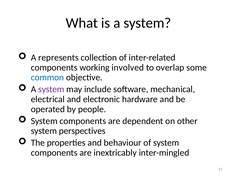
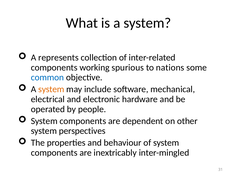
involved: involved -> spurious
overlap: overlap -> nations
system at (51, 89) colour: purple -> orange
